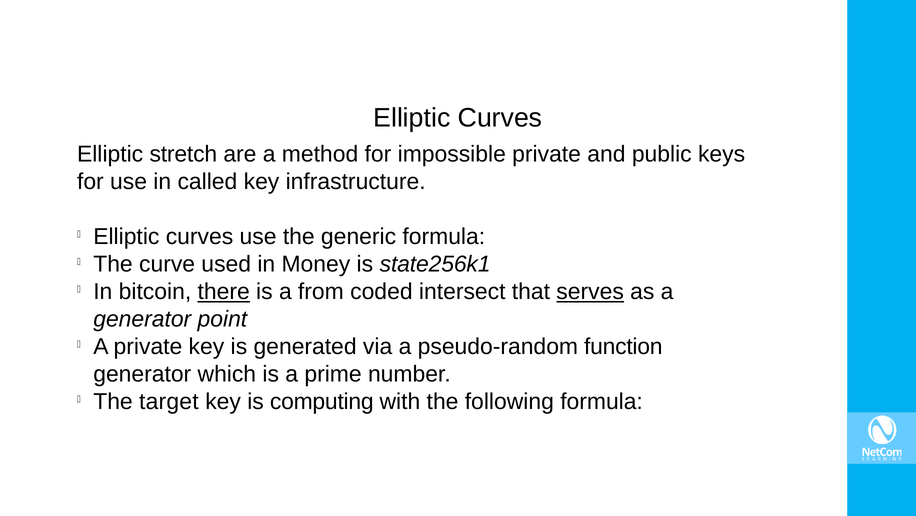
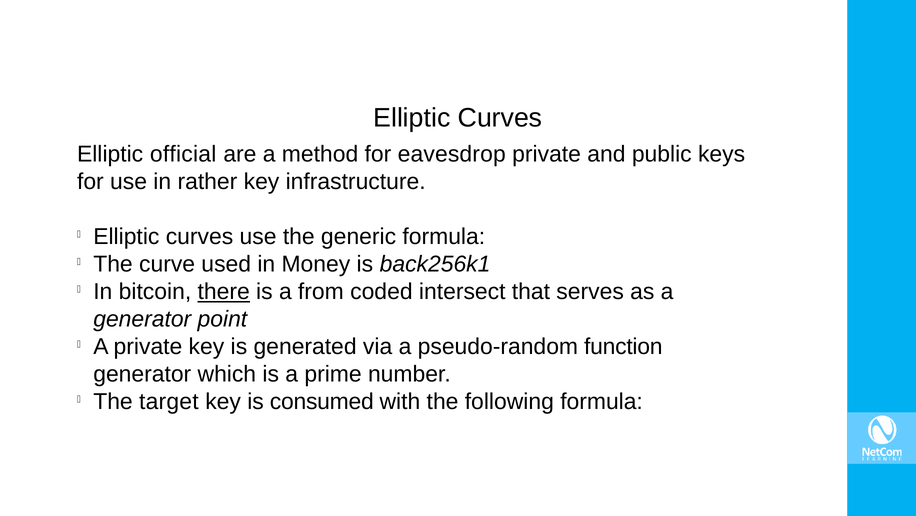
stretch: stretch -> official
impossible: impossible -> eavesdrop
called: called -> rather
state256k1: state256k1 -> back256k1
serves underline: present -> none
computing: computing -> consumed
